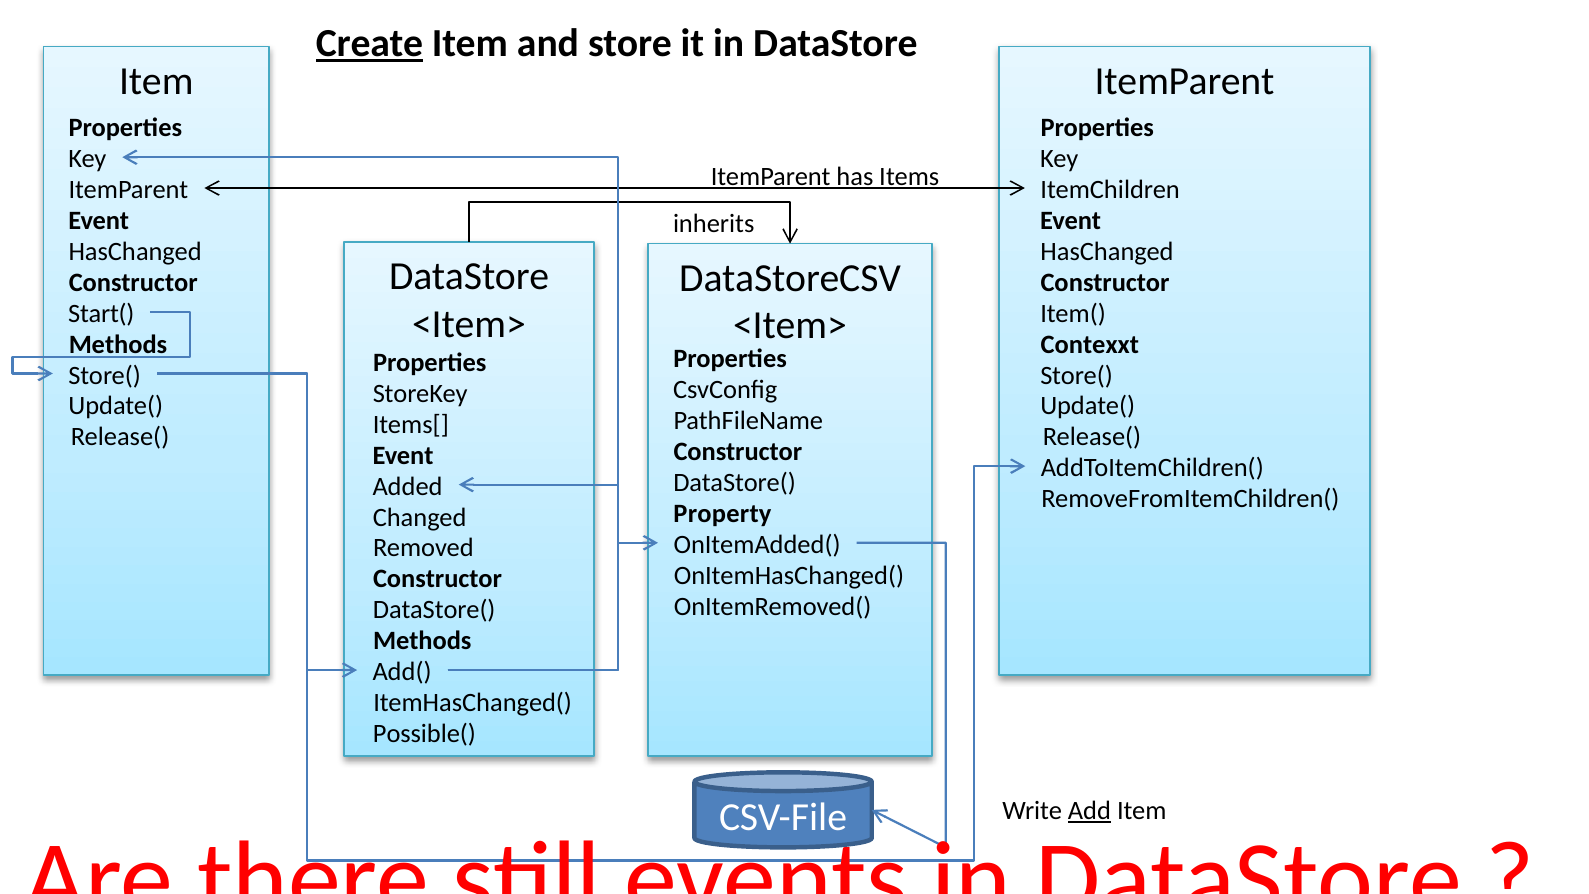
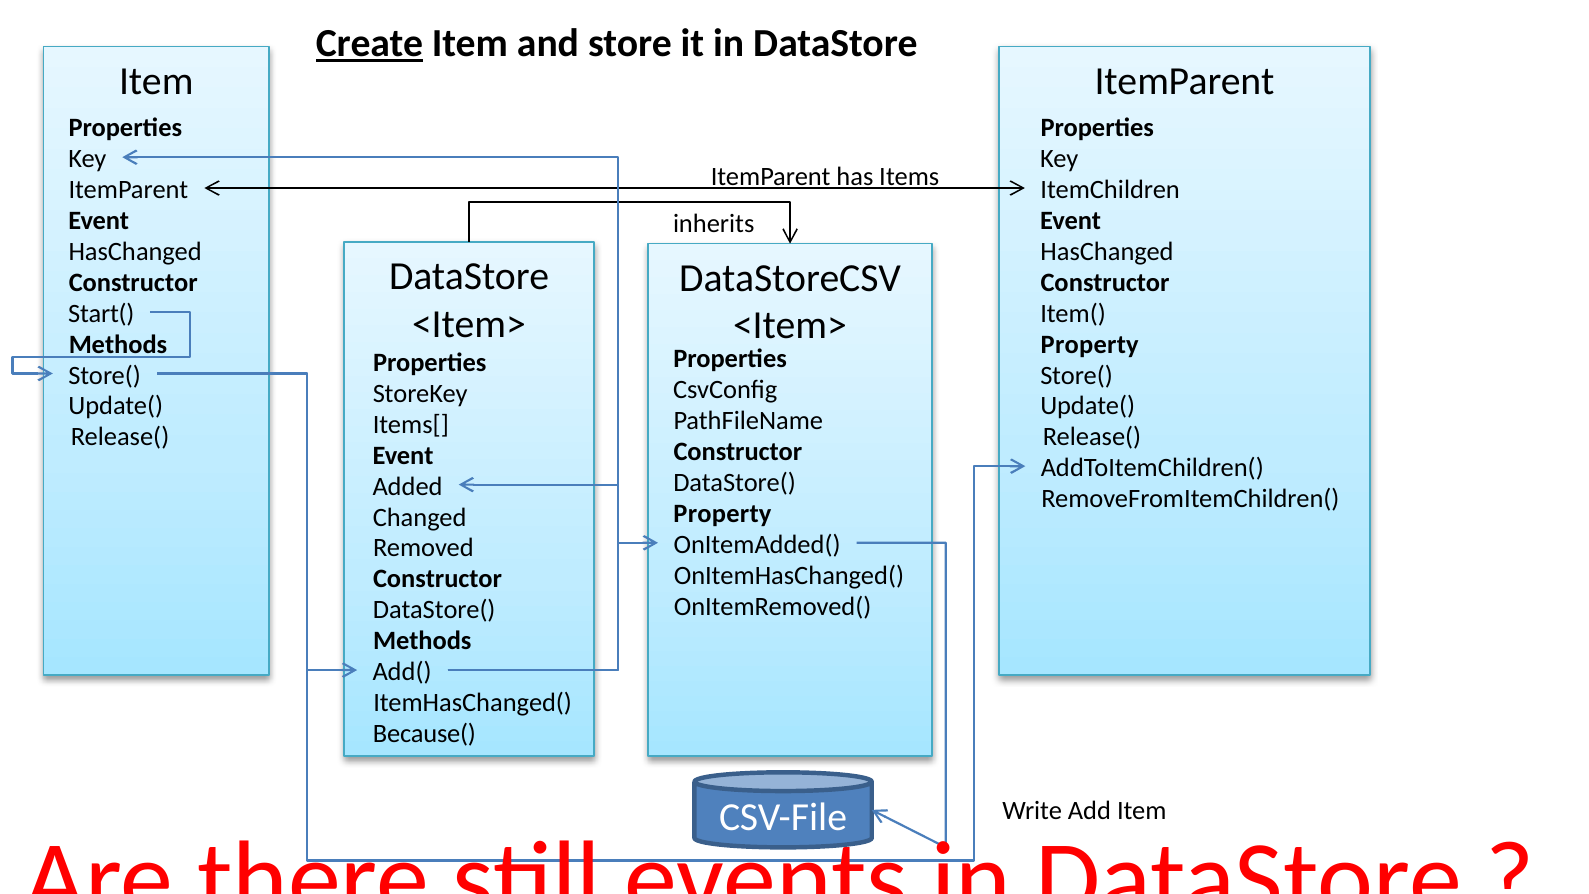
Contexxt at (1090, 344): Contexxt -> Property
Possible(: Possible( -> Because(
Add underline: present -> none
